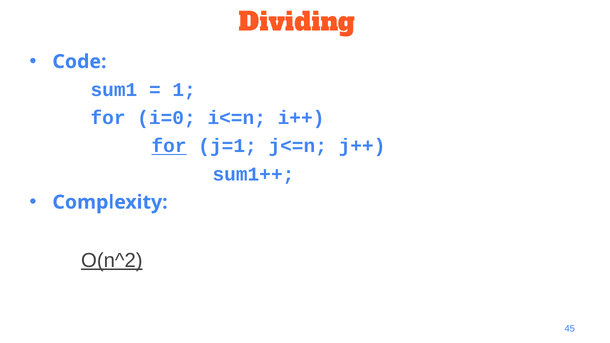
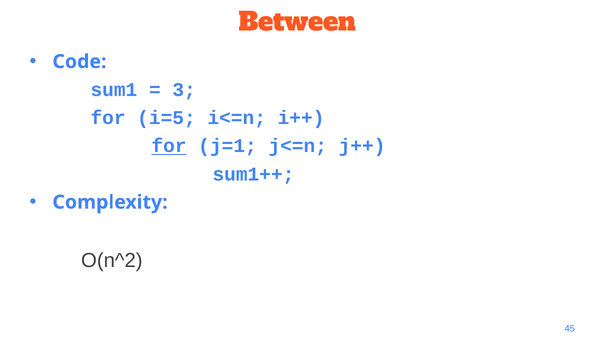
Dividing: Dividing -> Between
1: 1 -> 3
i=0: i=0 -> i=5
O(n^2 underline: present -> none
